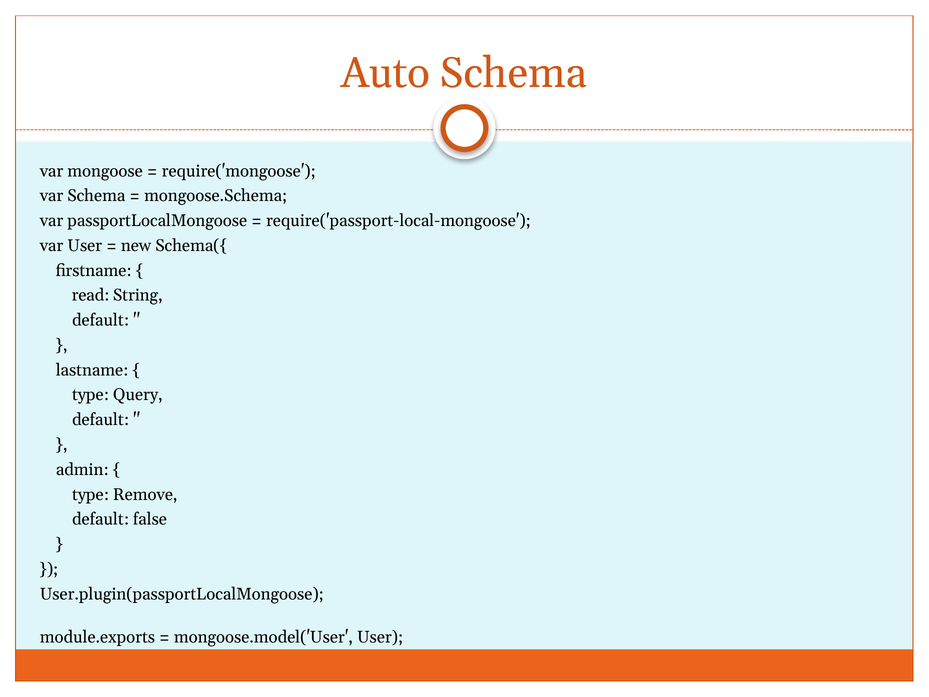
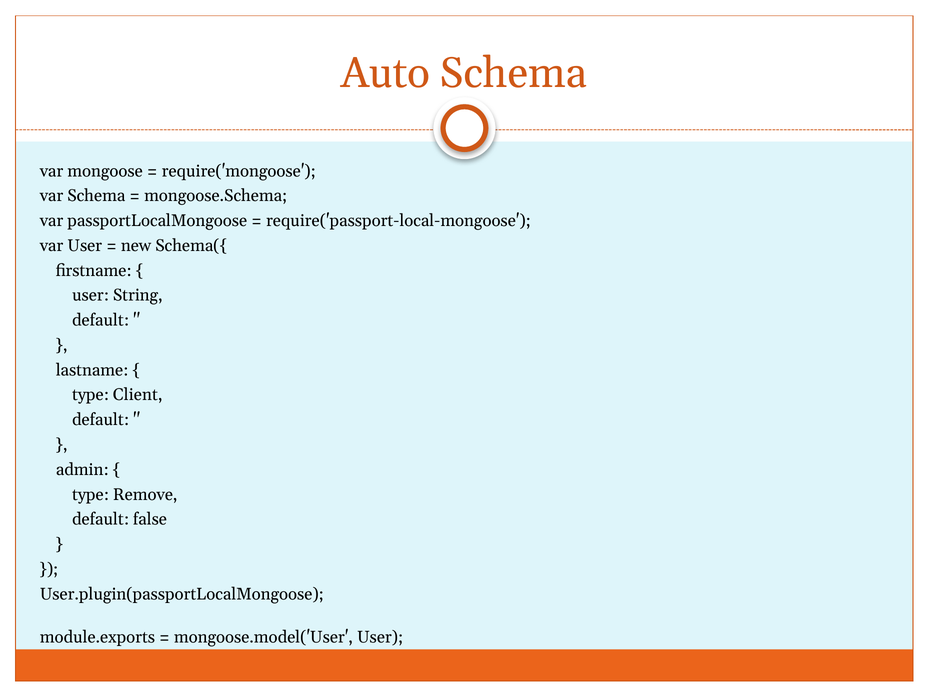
read at (91, 295): read -> user
Query: Query -> Client
